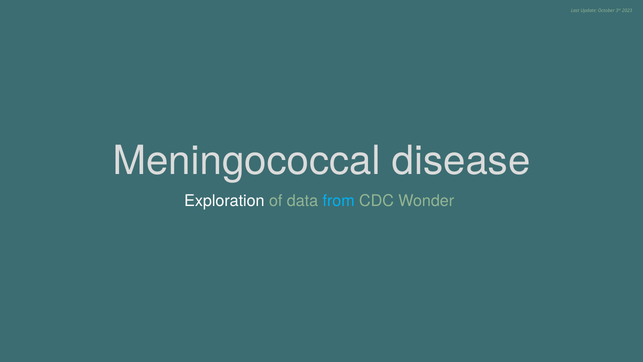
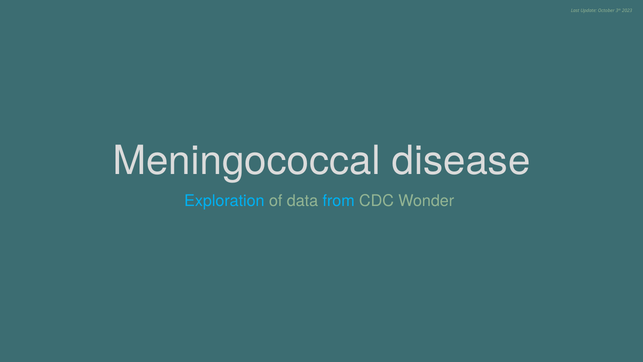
Exploration colour: white -> light blue
